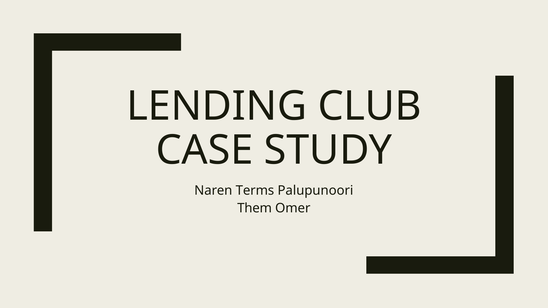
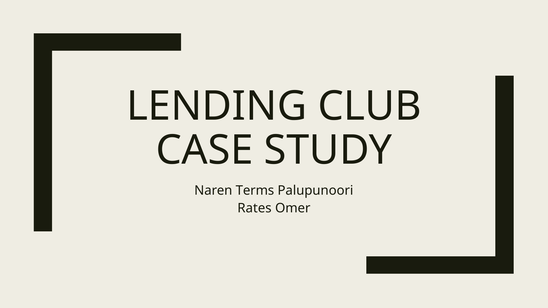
Them: Them -> Rates
